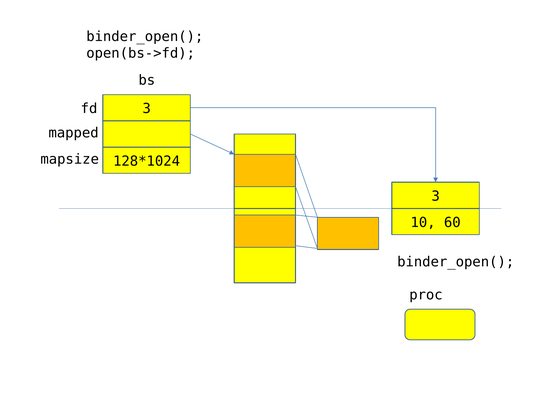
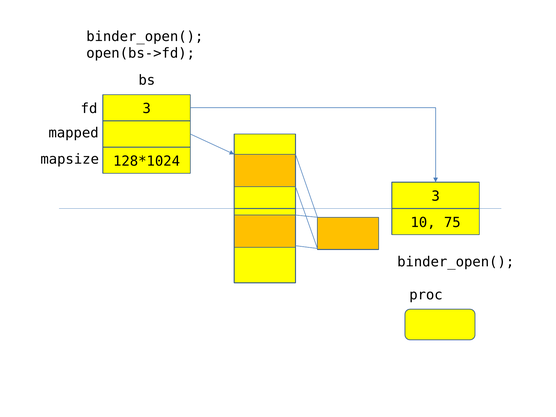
60: 60 -> 75
